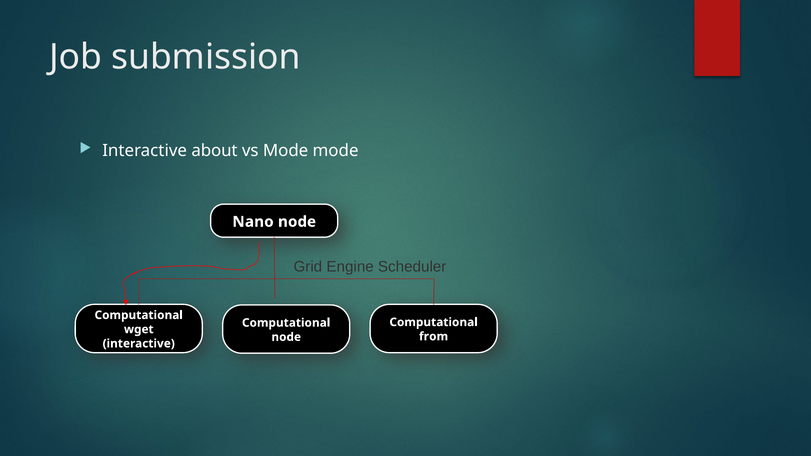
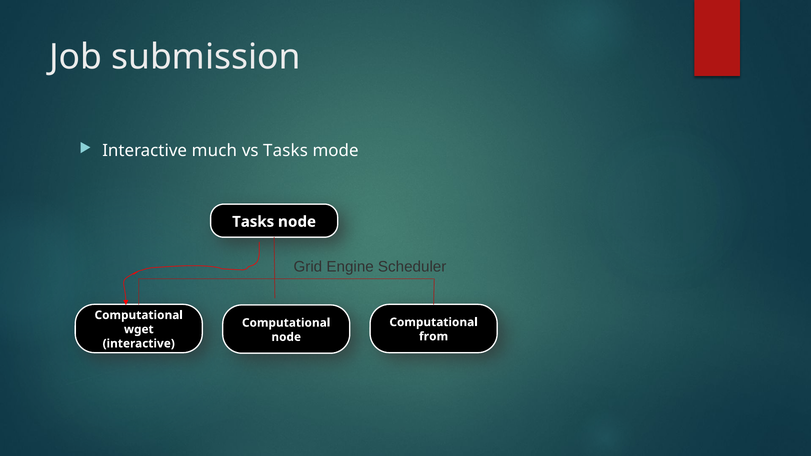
about: about -> much
vs Mode: Mode -> Tasks
Nano at (253, 222): Nano -> Tasks
